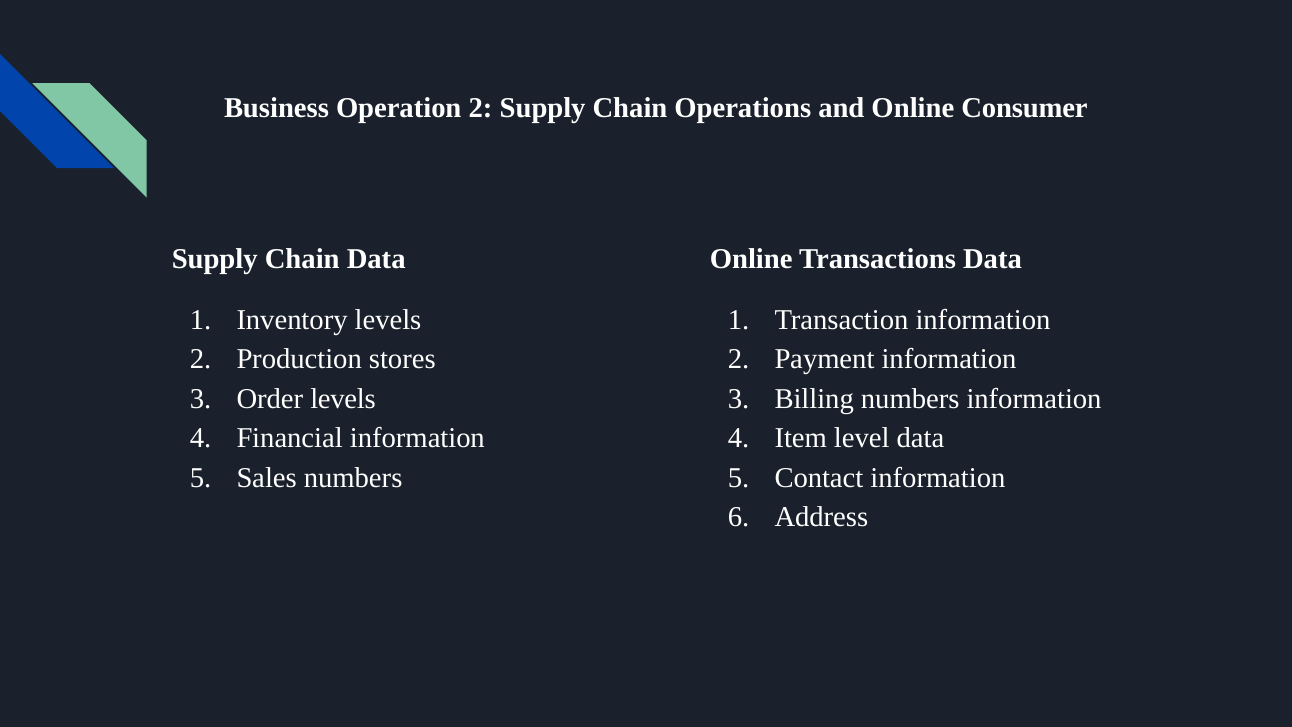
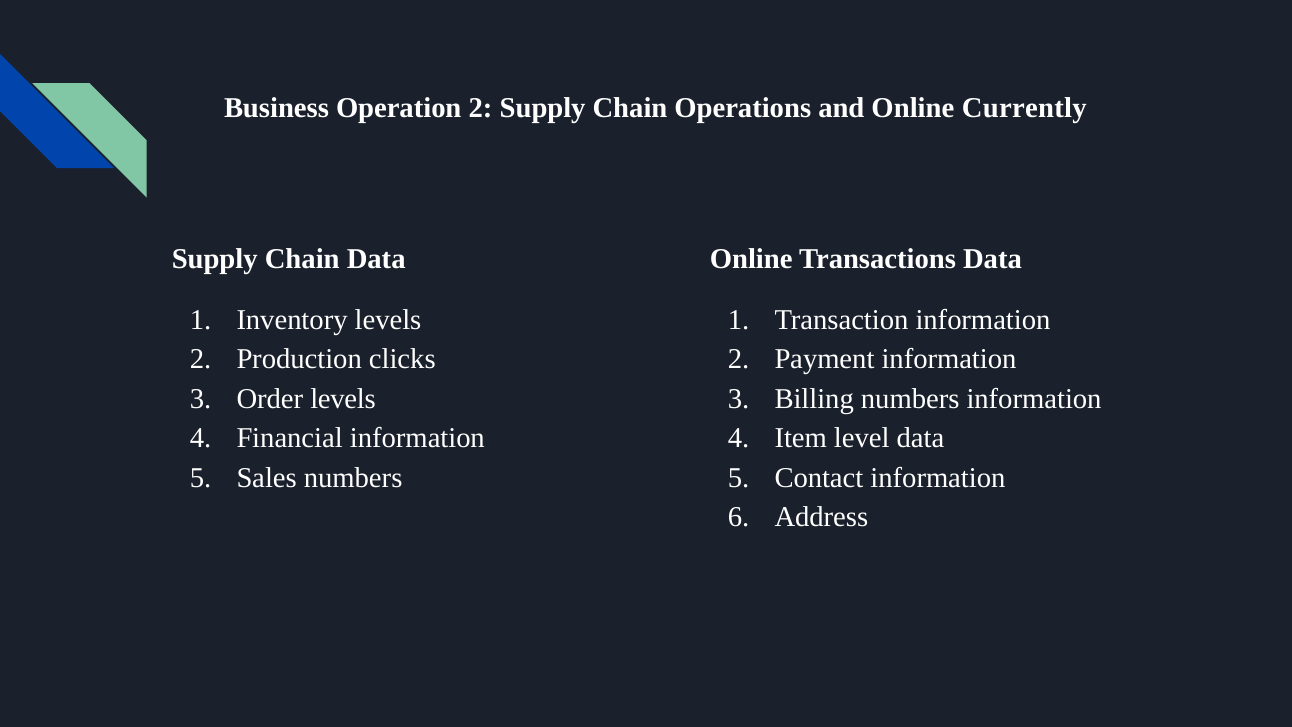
Consumer: Consumer -> Currently
stores: stores -> clicks
